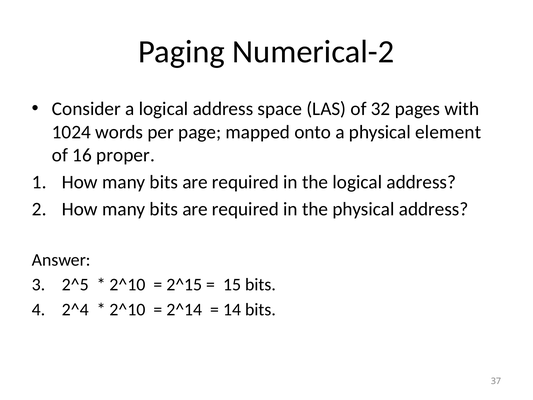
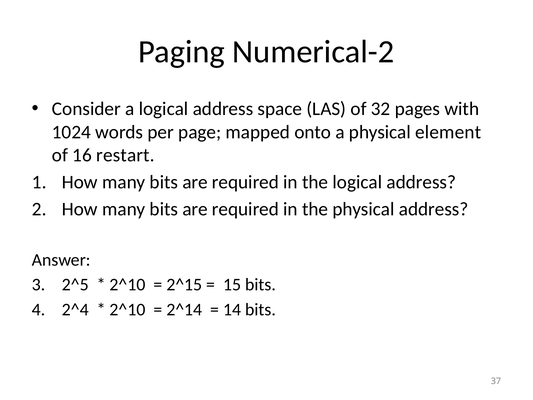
proper: proper -> restart
